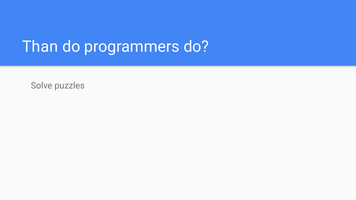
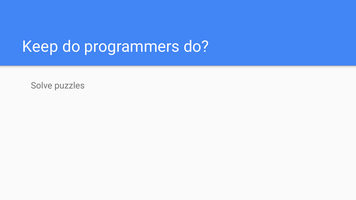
Than: Than -> Keep
